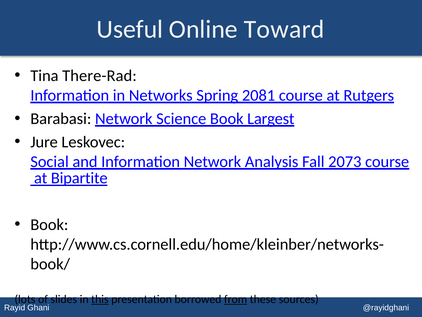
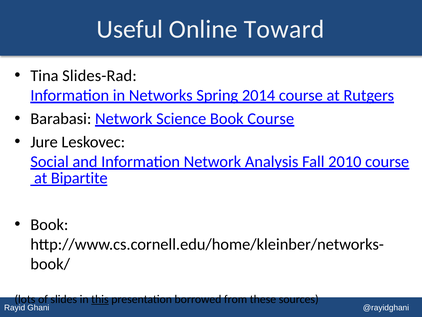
There-Rad: There-Rad -> Slides-Rad
2081: 2081 -> 2014
Book Largest: Largest -> Course
2073: 2073 -> 2010
from underline: present -> none
